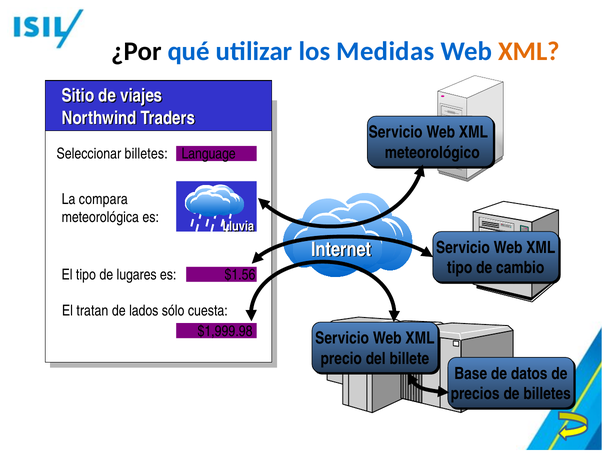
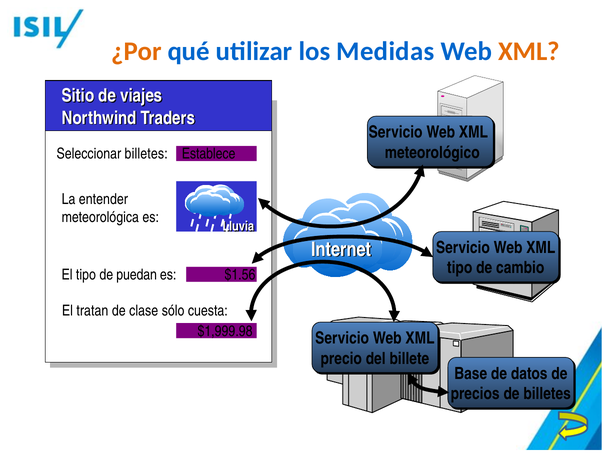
¿Por colour: black -> orange
Language: Language -> Establece
compara: compara -> entender
lugares: lugares -> puedan
lados: lados -> clase
